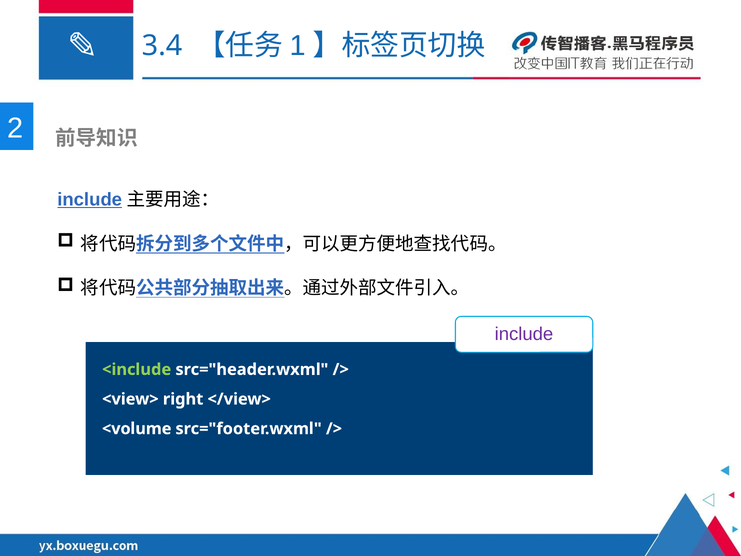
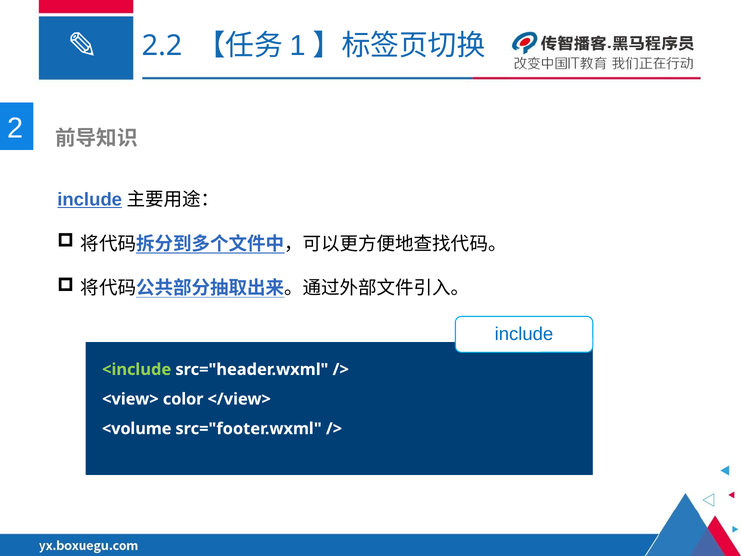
3.4: 3.4 -> 2.2
include colour: purple -> blue
right: right -> color
